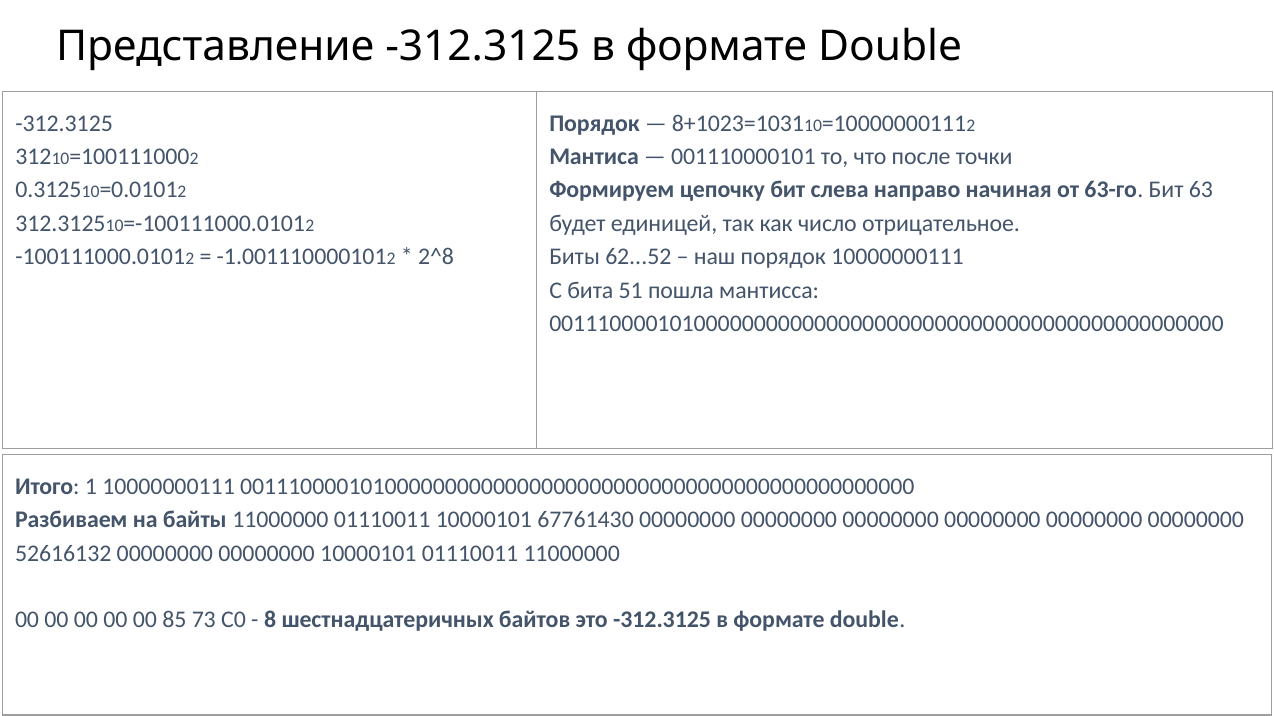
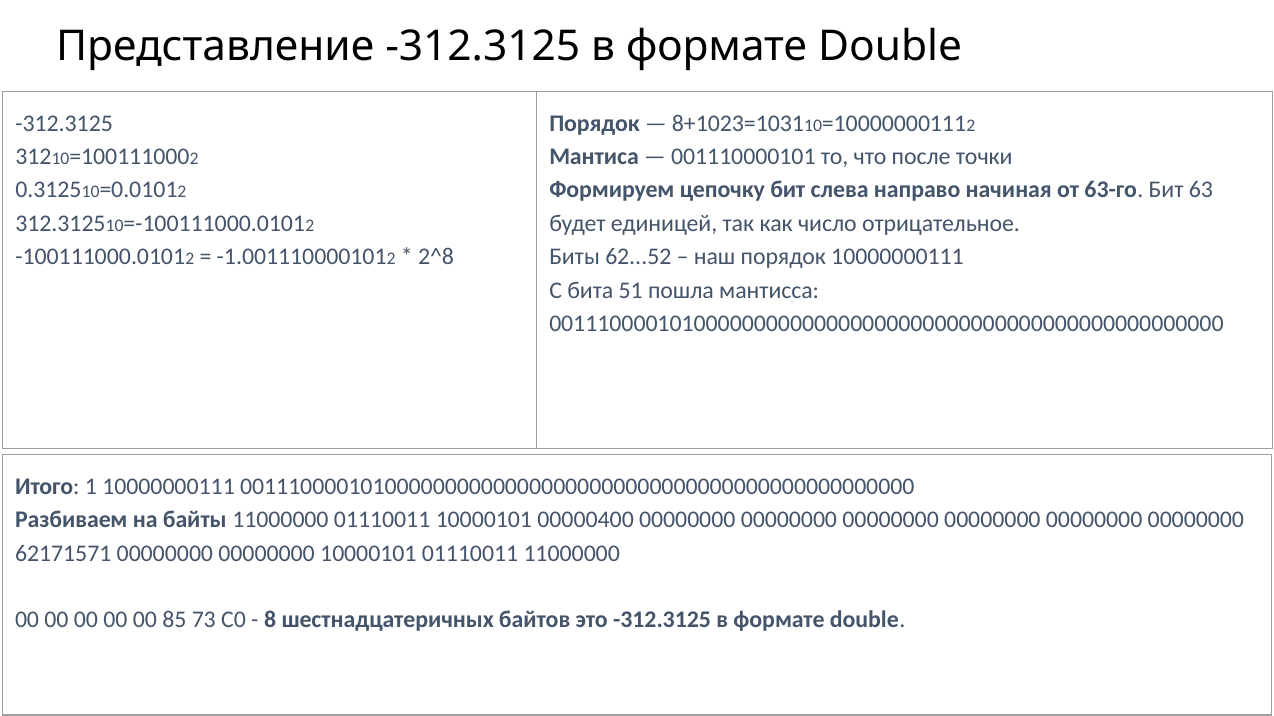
67761430: 67761430 -> 00000400
52616132: 52616132 -> 62171571
